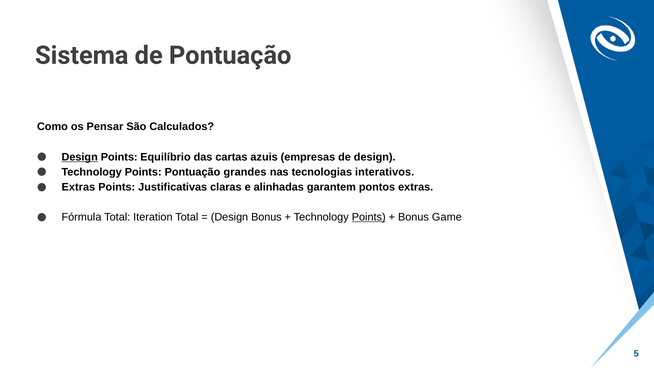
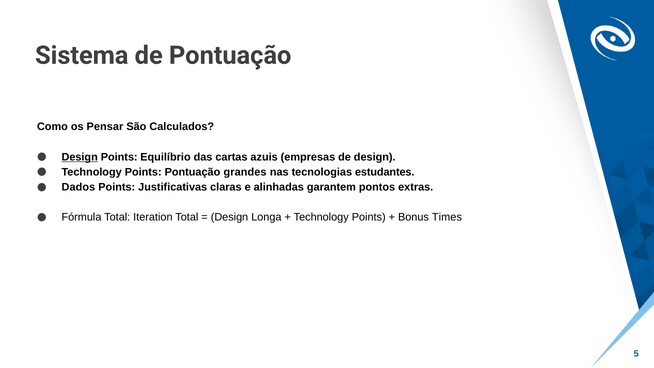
interativos: interativos -> estudantes
Extras at (78, 187): Extras -> Dados
Design Bonus: Bonus -> Longa
Points at (369, 217) underline: present -> none
Game: Game -> Times
